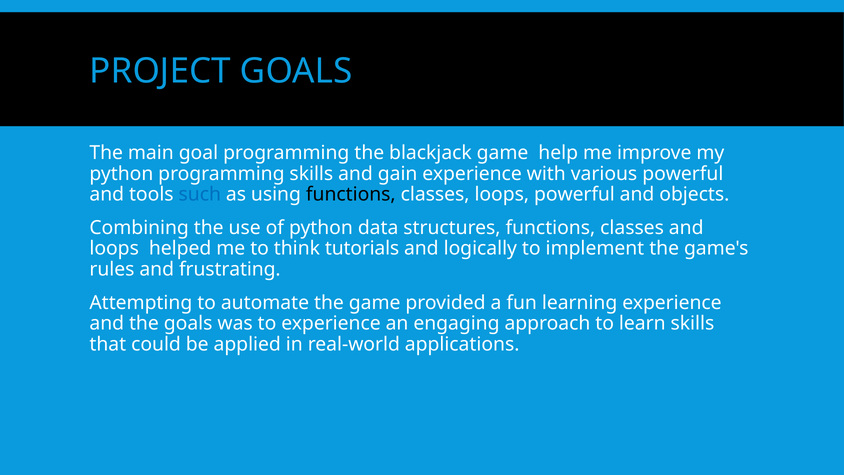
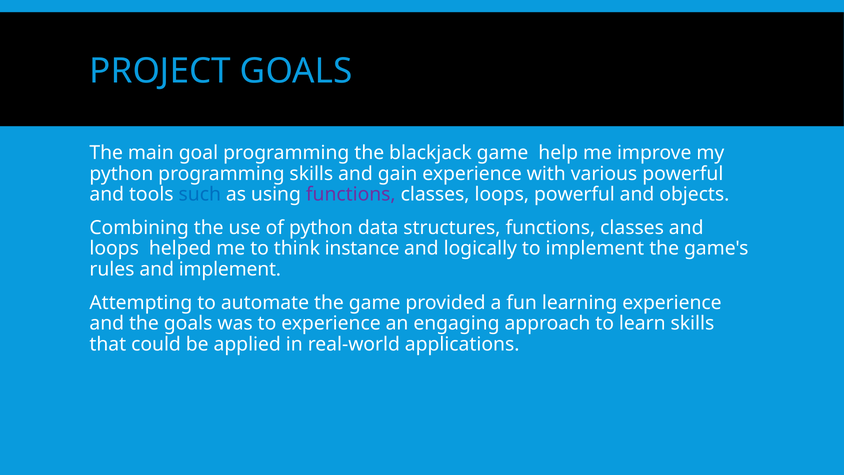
functions at (351, 194) colour: black -> purple
tutorials: tutorials -> instance
and frustrating: frustrating -> implement
